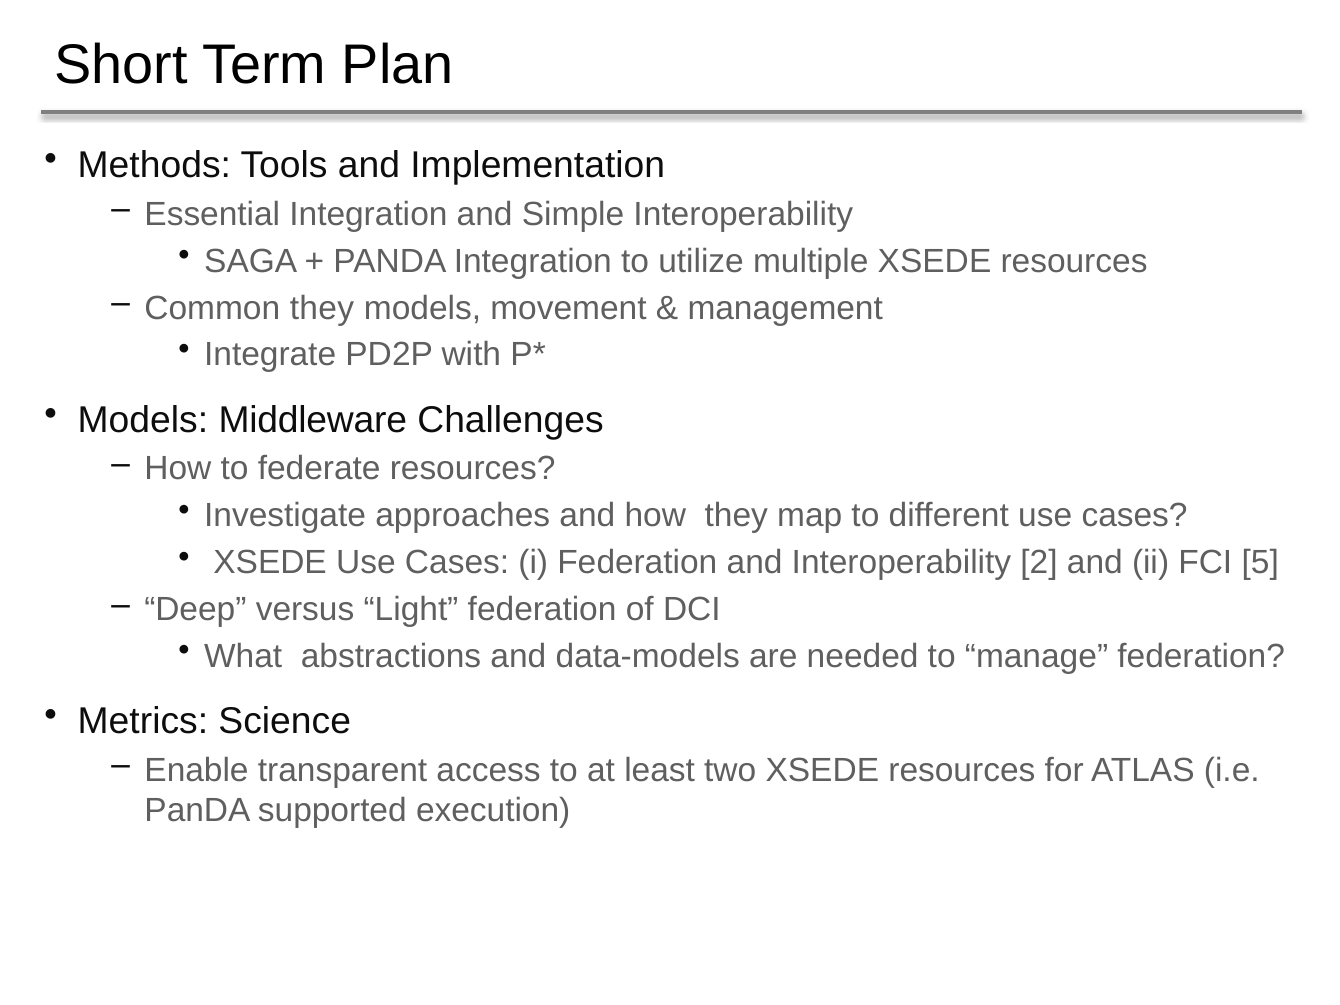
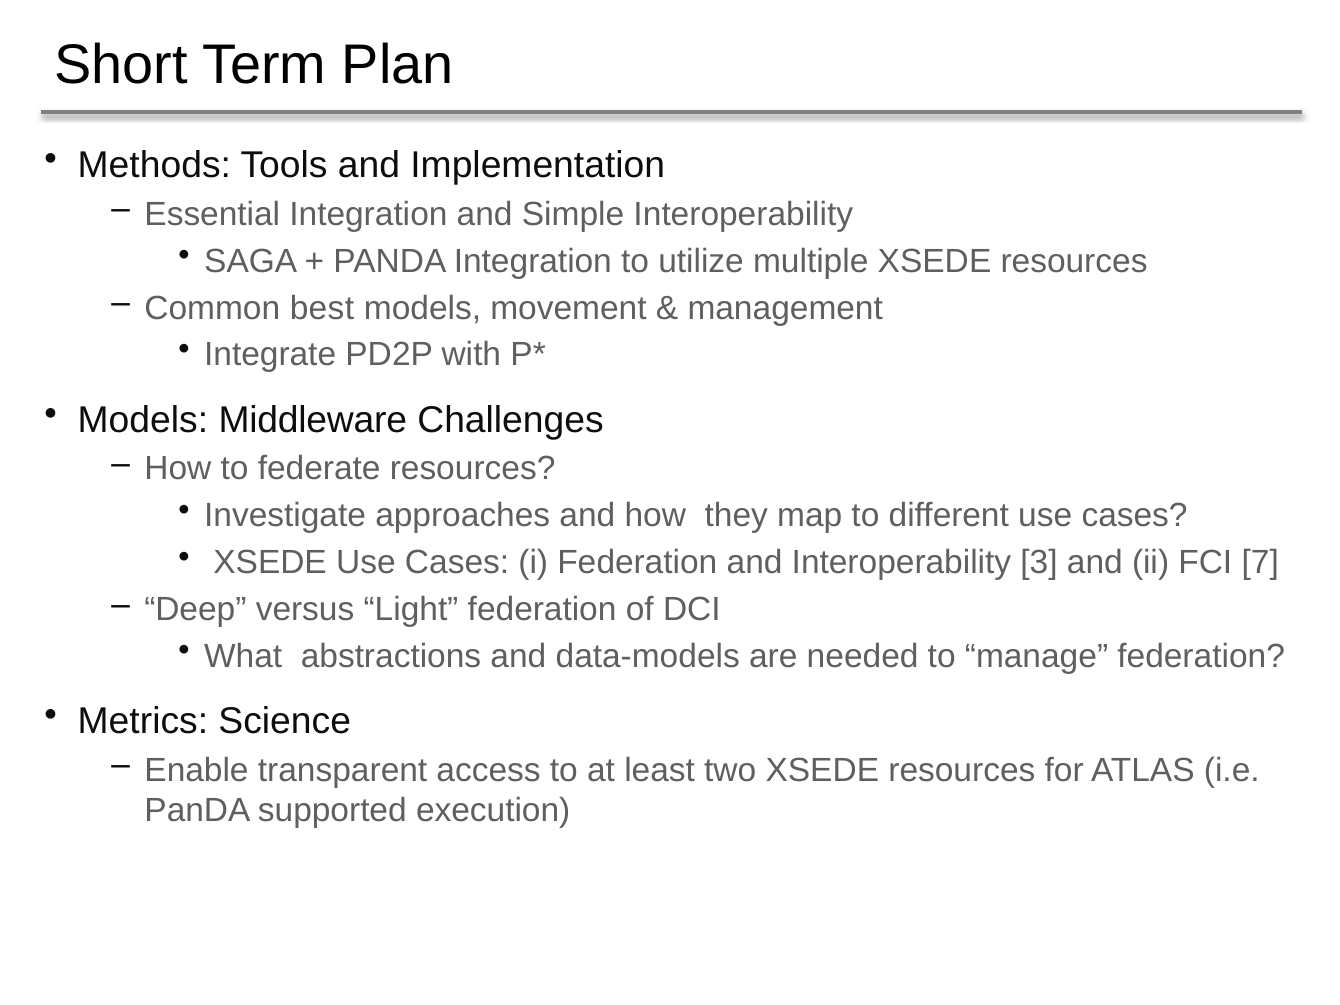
Common they: they -> best
2: 2 -> 3
5: 5 -> 7
